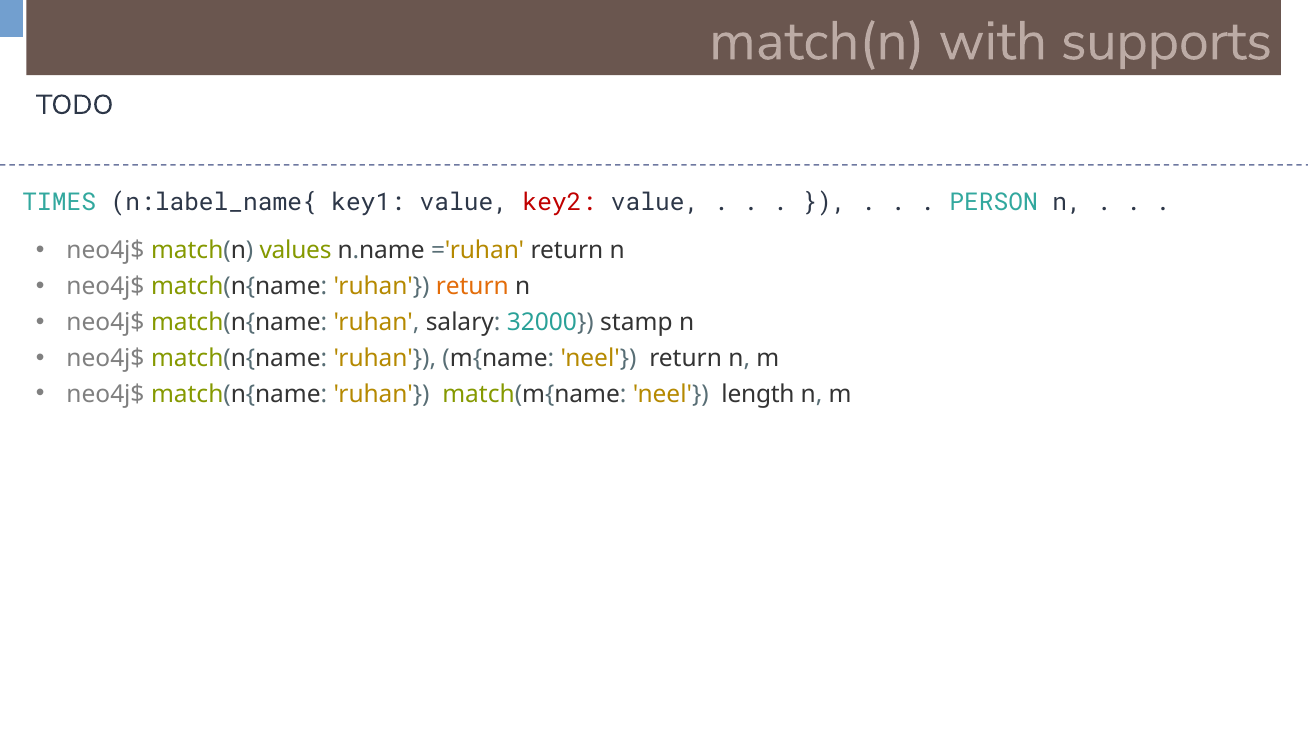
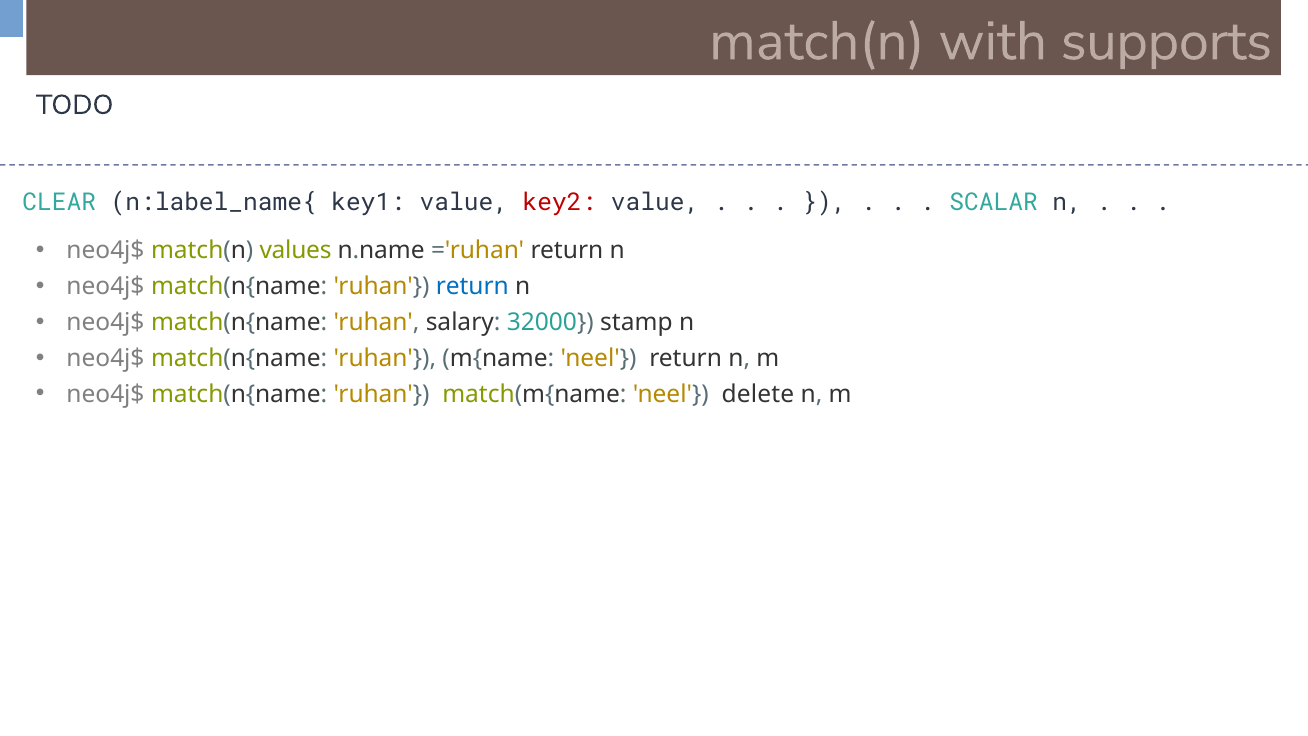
TIMES: TIMES -> CLEAR
PERSON: PERSON -> SCALAR
return at (472, 286) colour: orange -> blue
length: length -> delete
